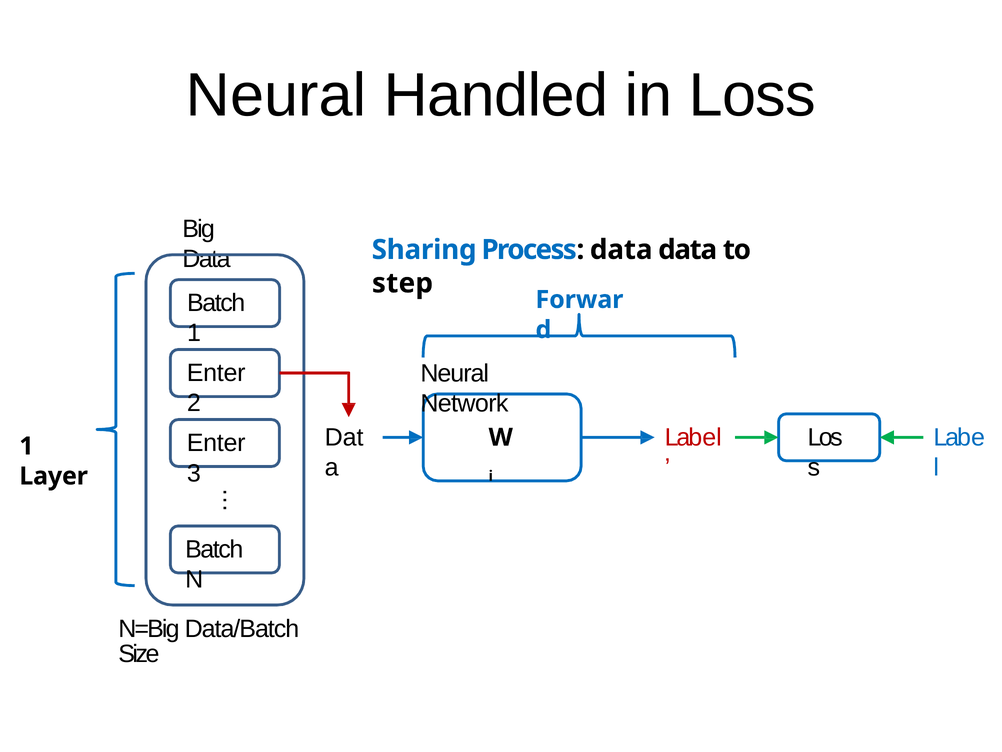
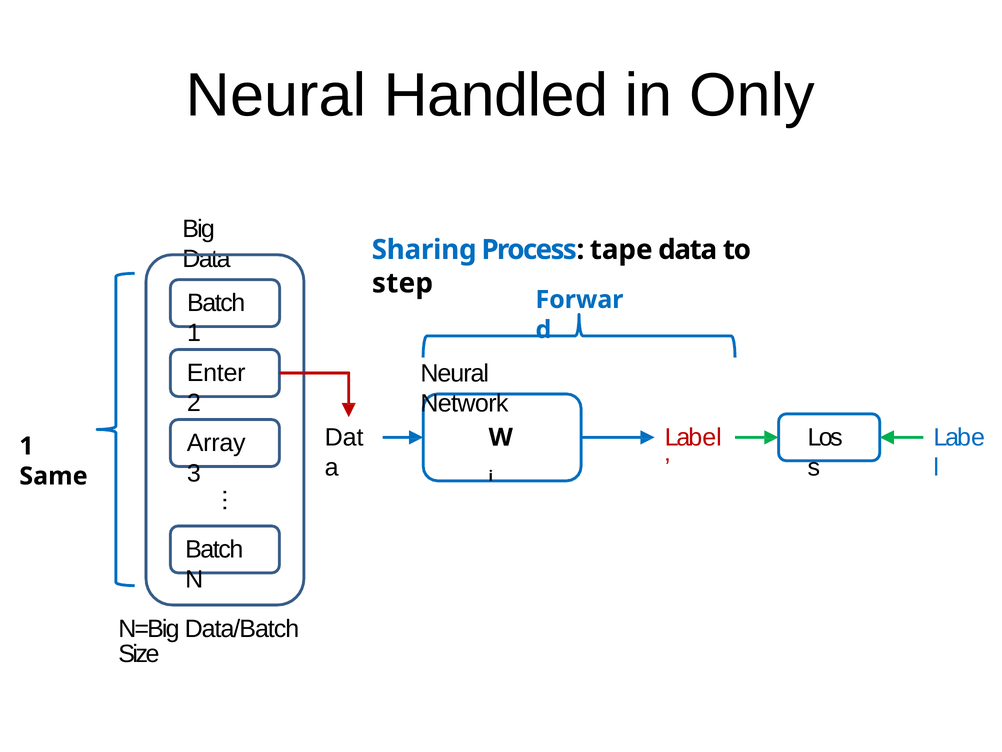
Loss: Loss -> Only
Process data: data -> tape
Enter at (216, 443): Enter -> Array
Layer: Layer -> Same
